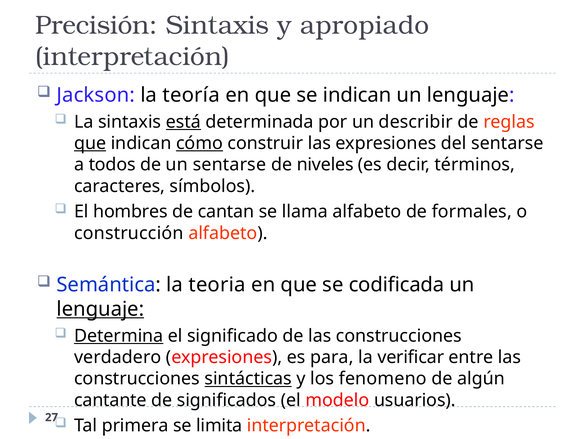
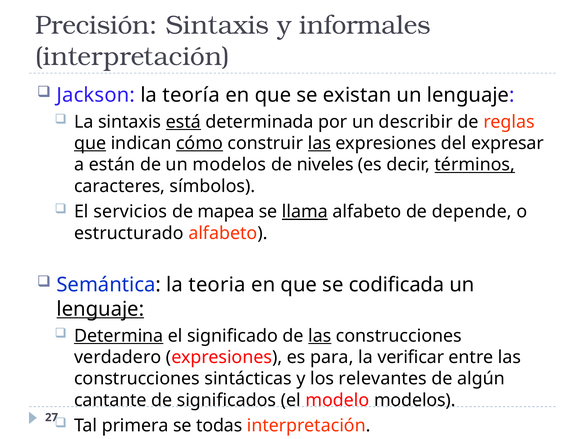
apropiado: apropiado -> informales
se indican: indican -> existan
las at (319, 143) underline: none -> present
del sentarse: sentarse -> expresar
todos: todos -> están
un sentarse: sentarse -> modelos
términos underline: none -> present
hombres: hombres -> servicios
cantan: cantan -> mapea
llama underline: none -> present
formales: formales -> depende
construcción: construcción -> estructurado
las at (320, 336) underline: none -> present
sintácticas underline: present -> none
fenomeno: fenomeno -> relevantes
modelo usuarios: usuarios -> modelos
limita: limita -> todas
